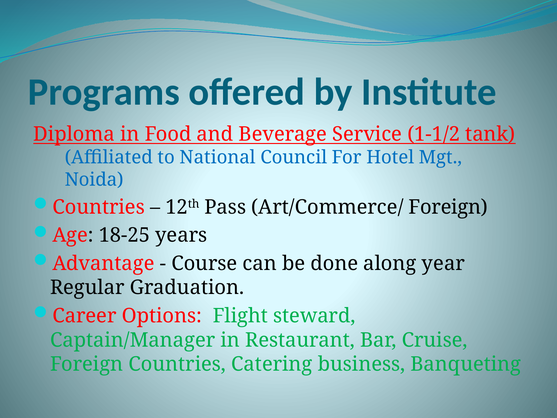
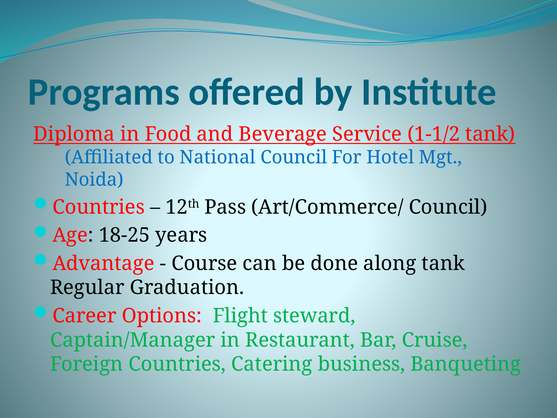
Art/Commerce/ Foreign: Foreign -> Council
along year: year -> tank
